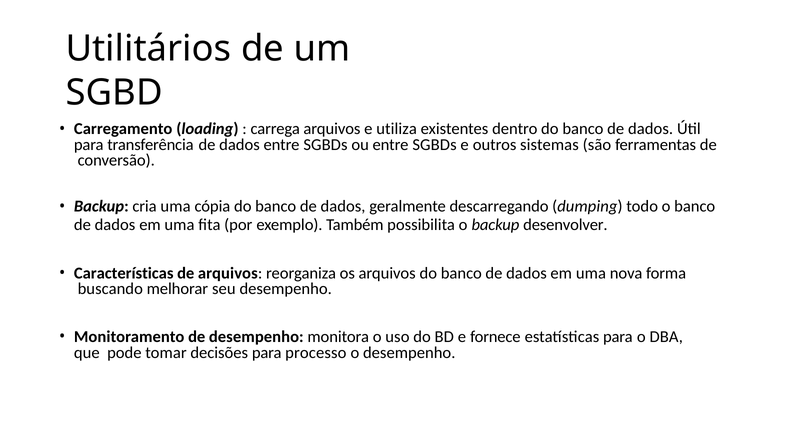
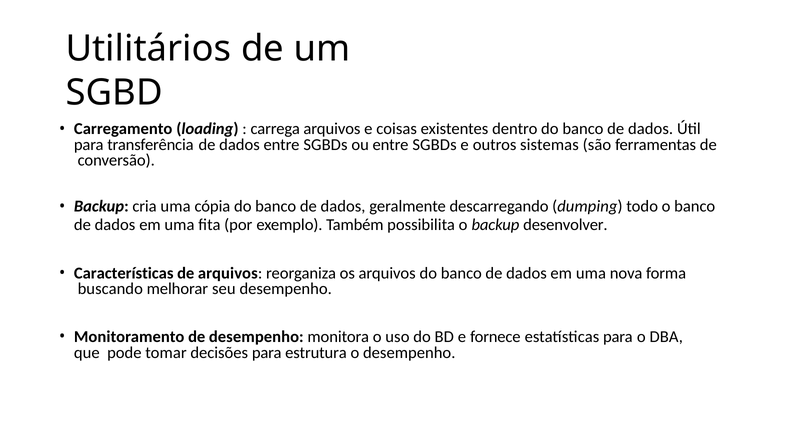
utiliza: utiliza -> coisas
processo: processo -> estrutura
